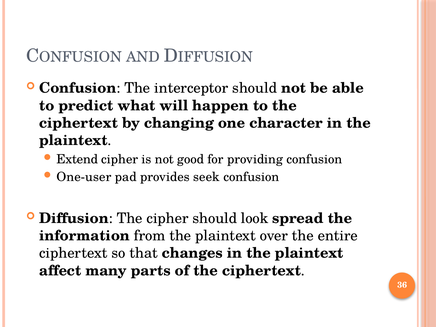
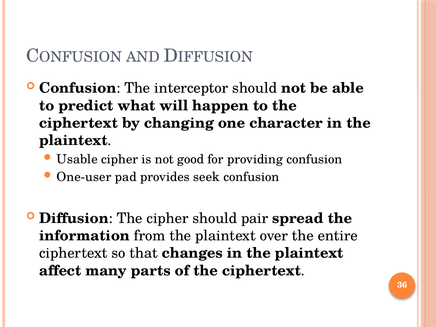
Extend: Extend -> Usable
look: look -> pair
